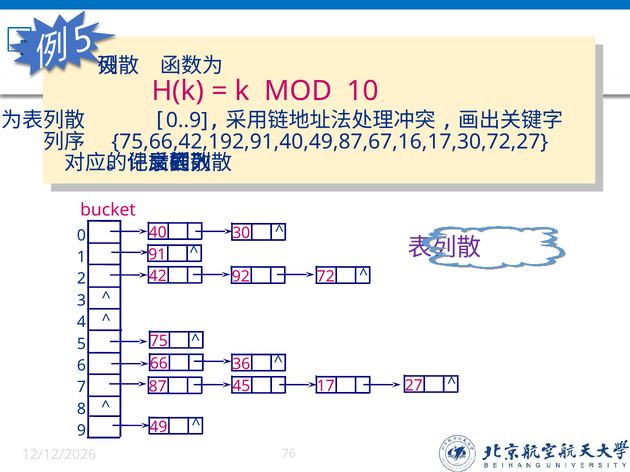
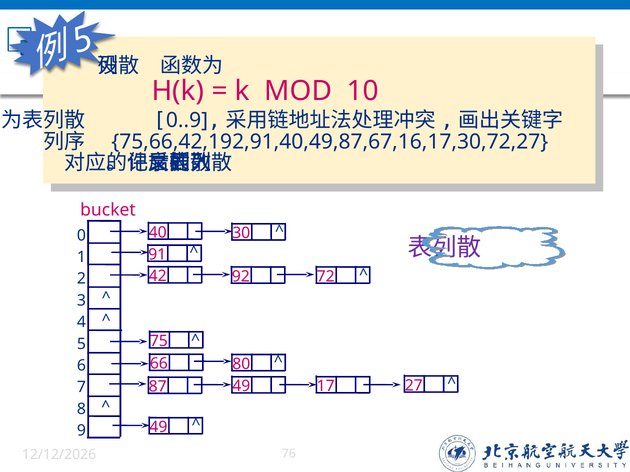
36: 36 -> 80
87 45: 45 -> 49
